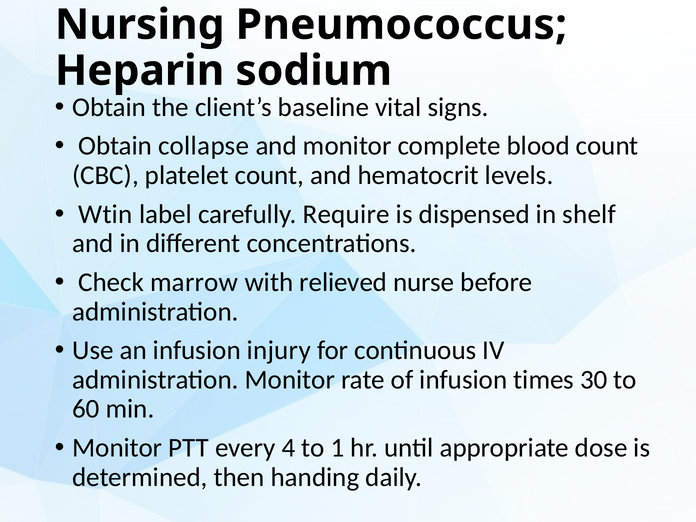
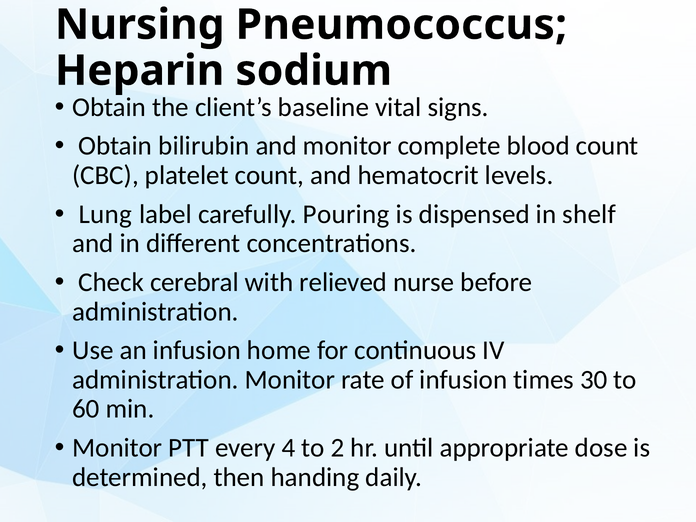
collapse: collapse -> bilirubin
Wtin: Wtin -> Lung
Require: Require -> Pouring
marrow: marrow -> cerebral
injury: injury -> home
1: 1 -> 2
